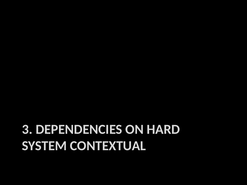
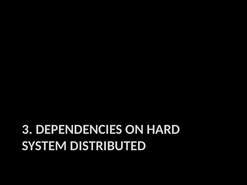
CONTEXTUAL: CONTEXTUAL -> DISTRIBUTED
